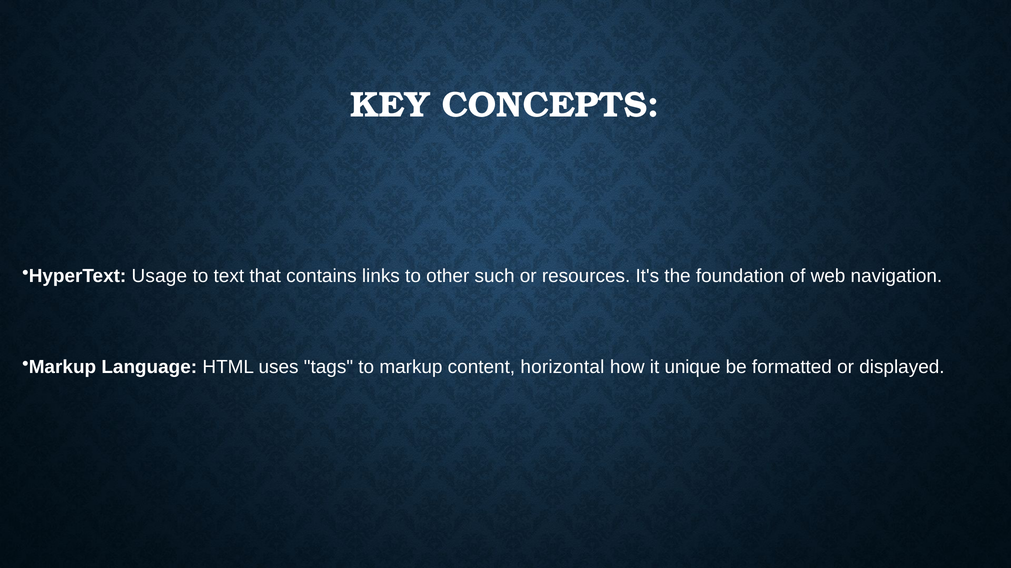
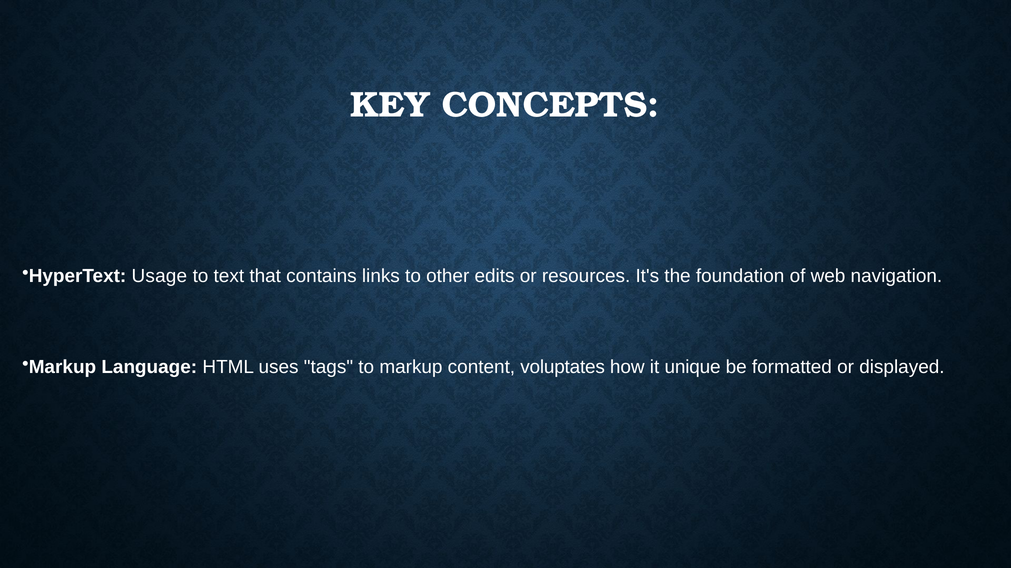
such: such -> edits
horizontal: horizontal -> voluptates
